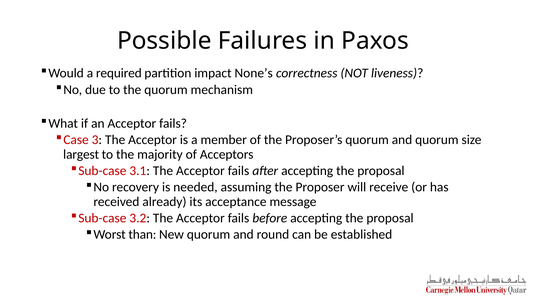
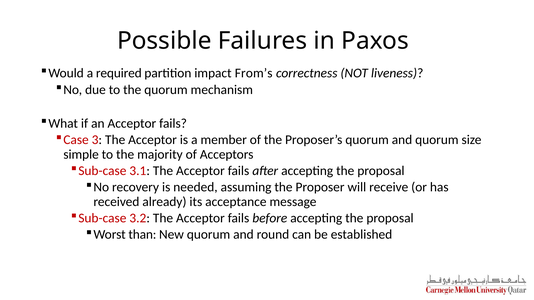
None’s: None’s -> From’s
largest: largest -> simple
